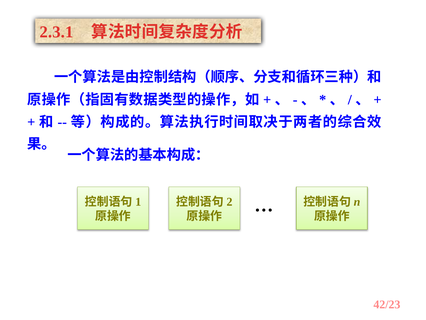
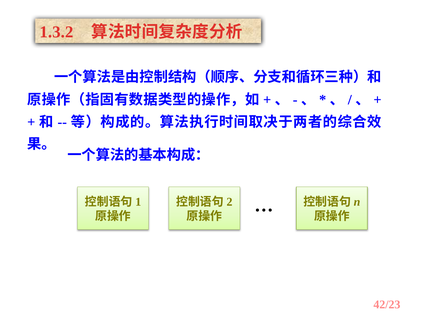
2.3.1: 2.3.1 -> 1.3.2
